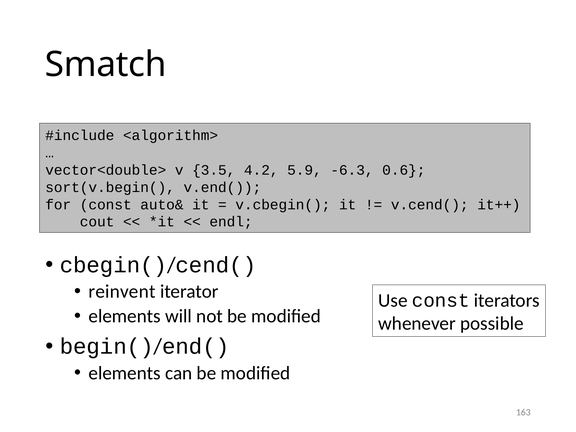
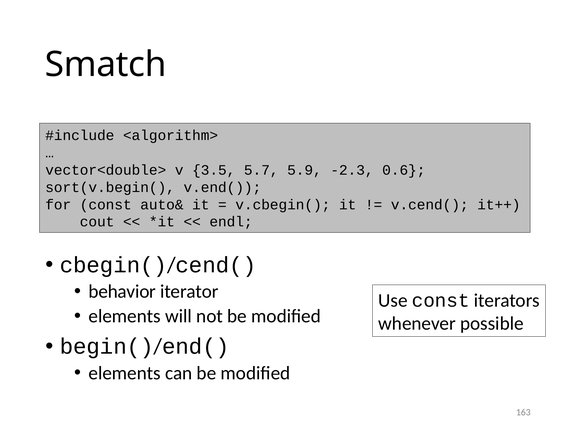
4.2: 4.2 -> 5.7
-6.3: -6.3 -> -2.3
reinvent: reinvent -> behavior
